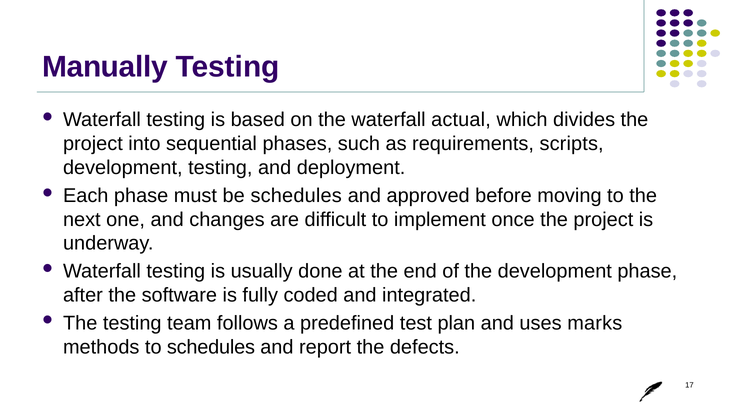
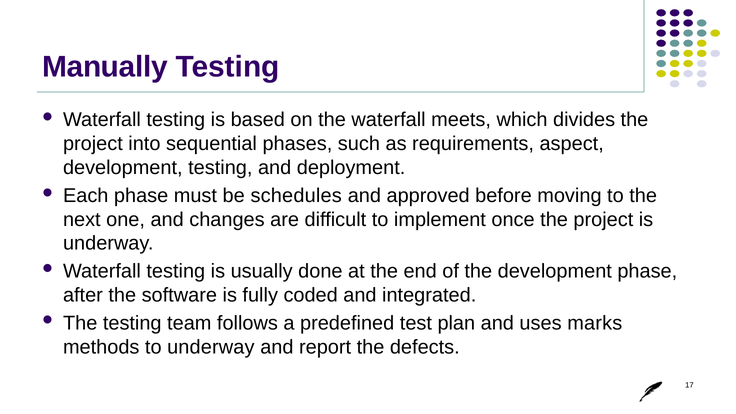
actual: actual -> meets
scripts: scripts -> aspect
to schedules: schedules -> underway
